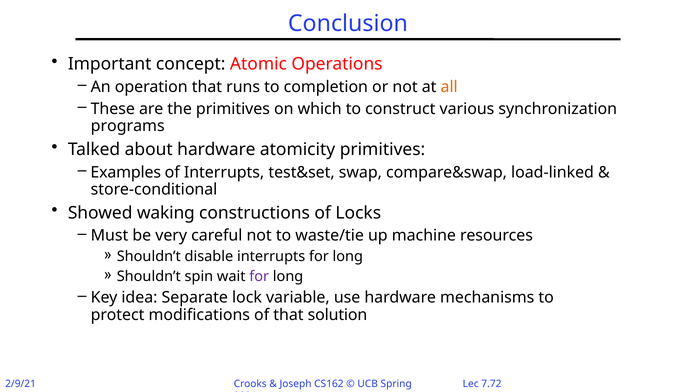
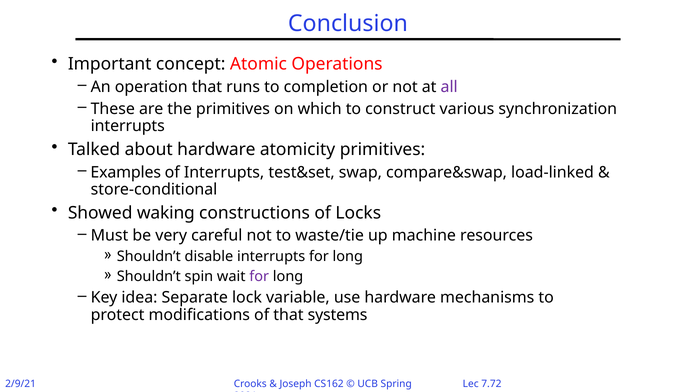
all colour: orange -> purple
programs at (128, 126): programs -> interrupts
solution: solution -> systems
